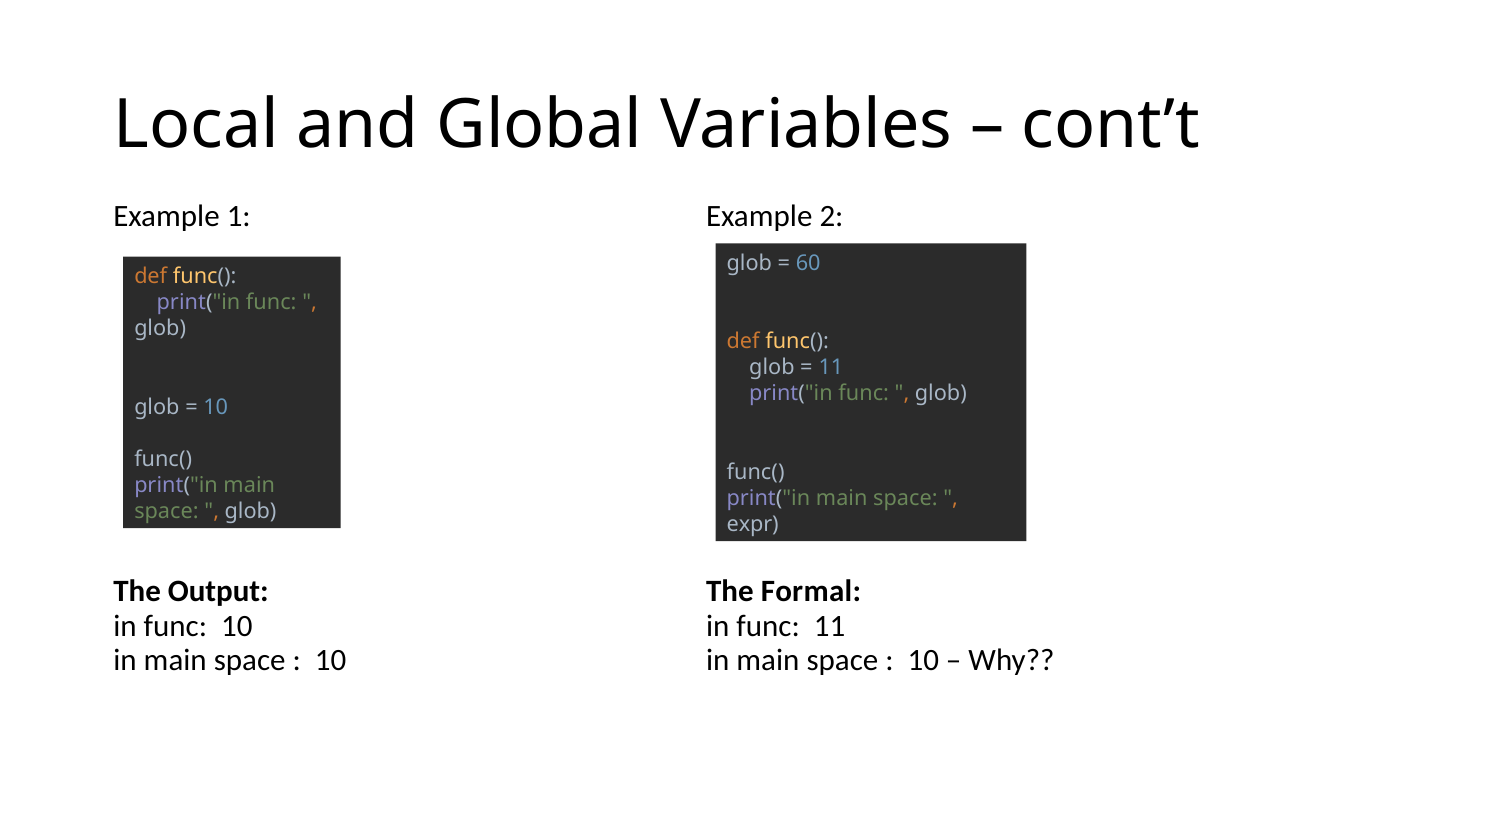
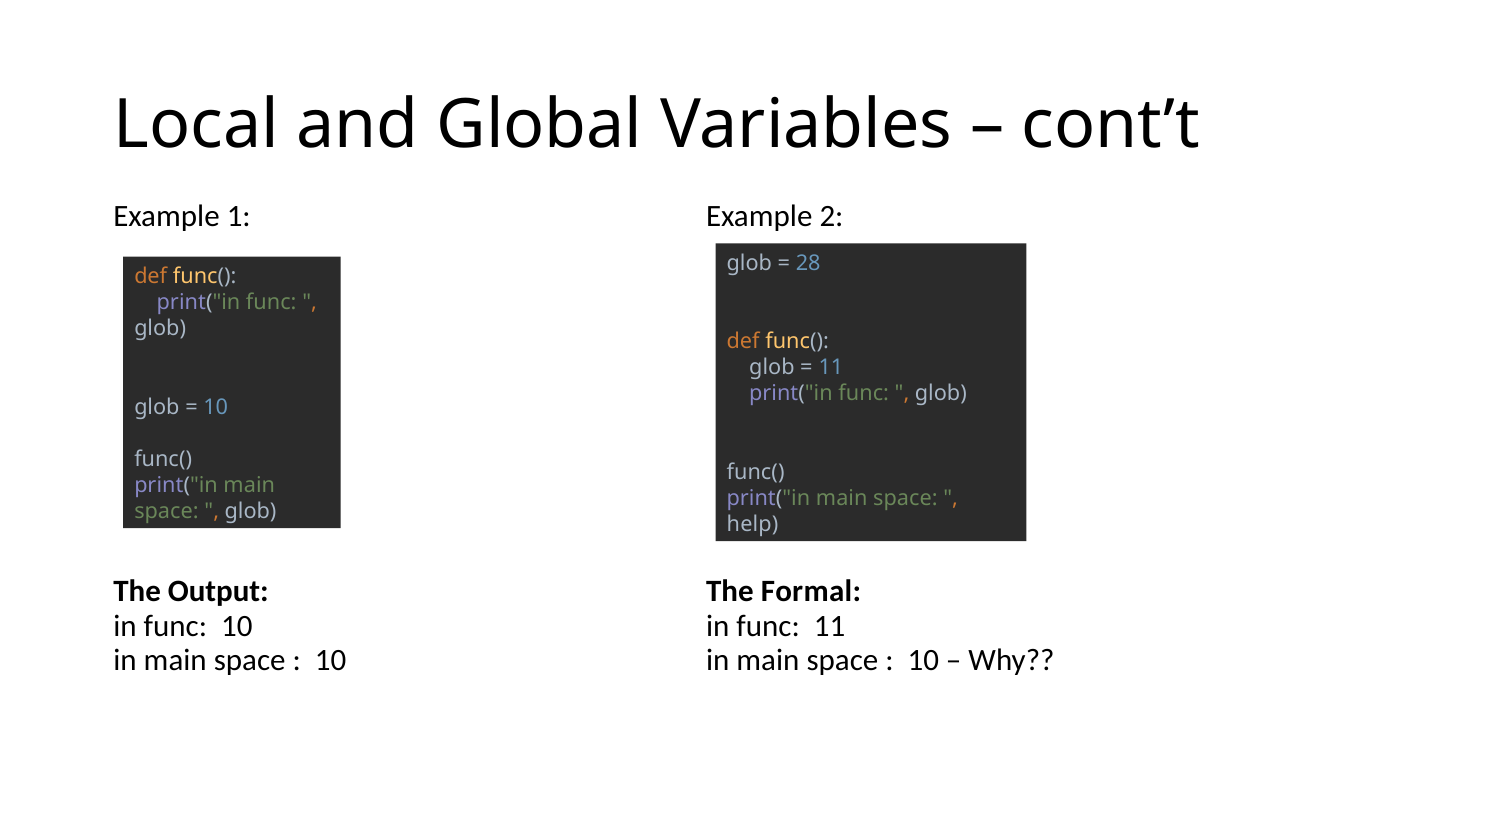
60: 60 -> 28
expr: expr -> help
